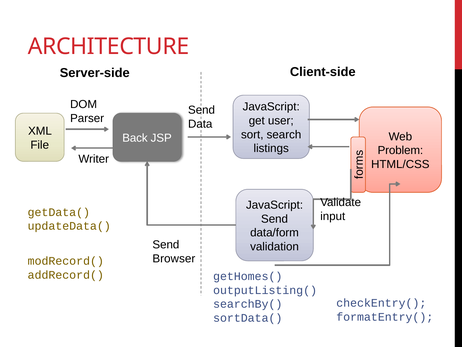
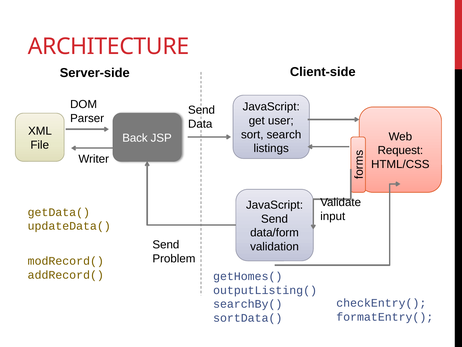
Problem: Problem -> Request
Browser: Browser -> Problem
